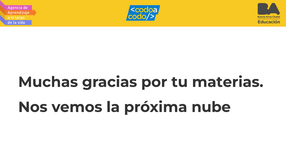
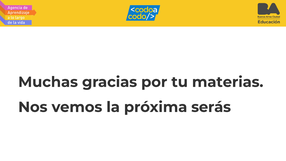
nube: nube -> serás
